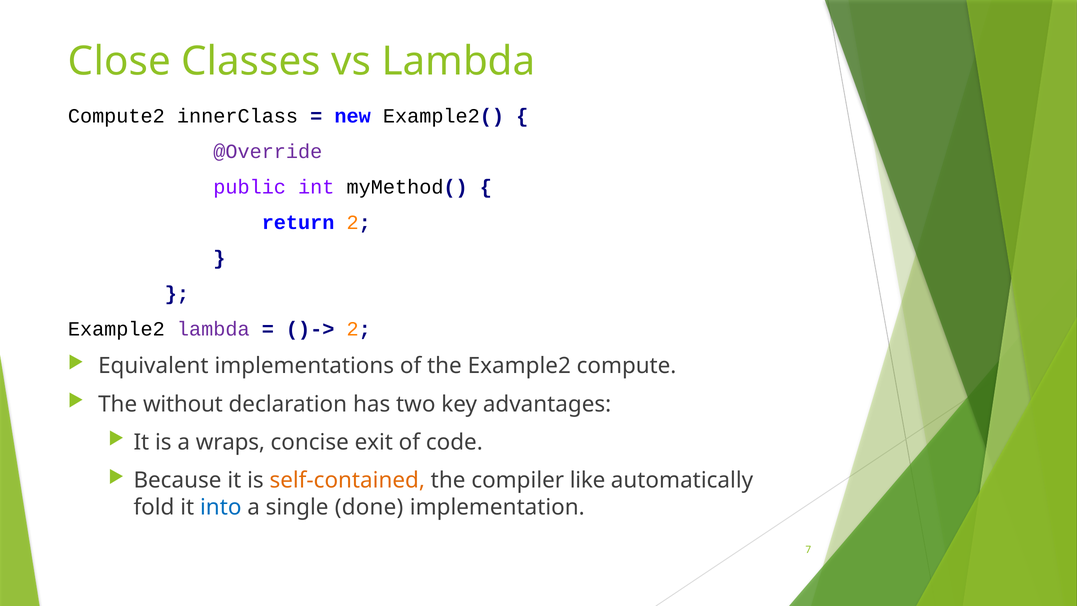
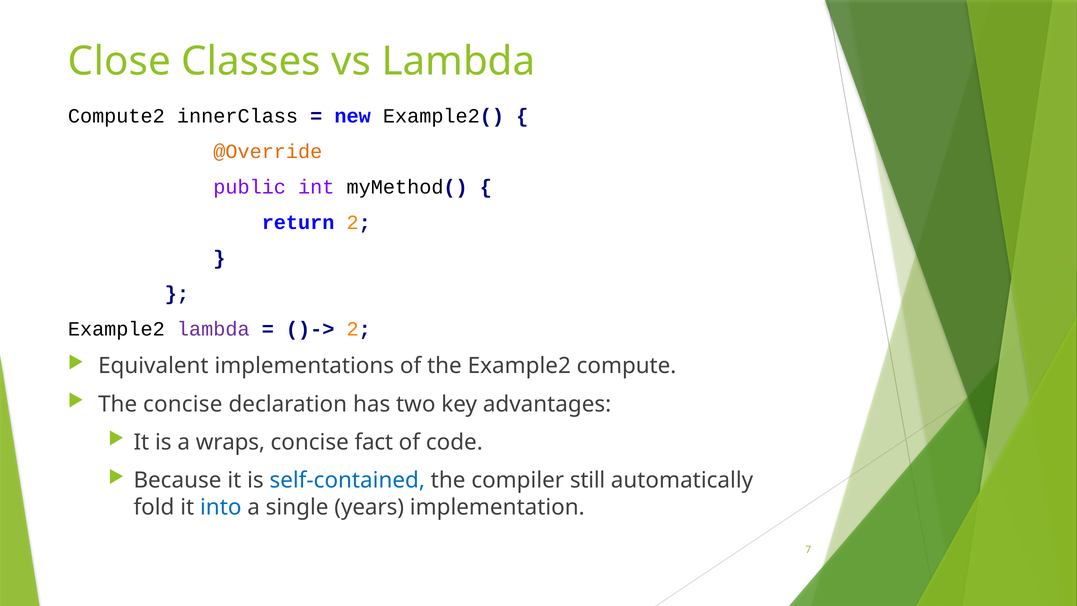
@Override colour: purple -> orange
The without: without -> concise
exit: exit -> fact
self-contained colour: orange -> blue
like: like -> still
done: done -> years
